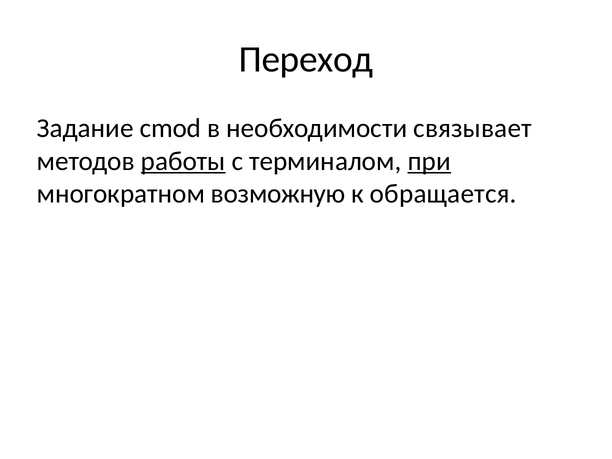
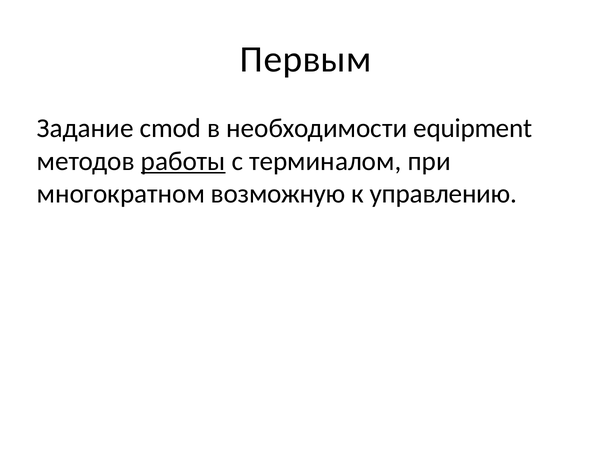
Переход: Переход -> Первым
связывает: связывает -> equipment
при underline: present -> none
обращается: обращается -> управлению
